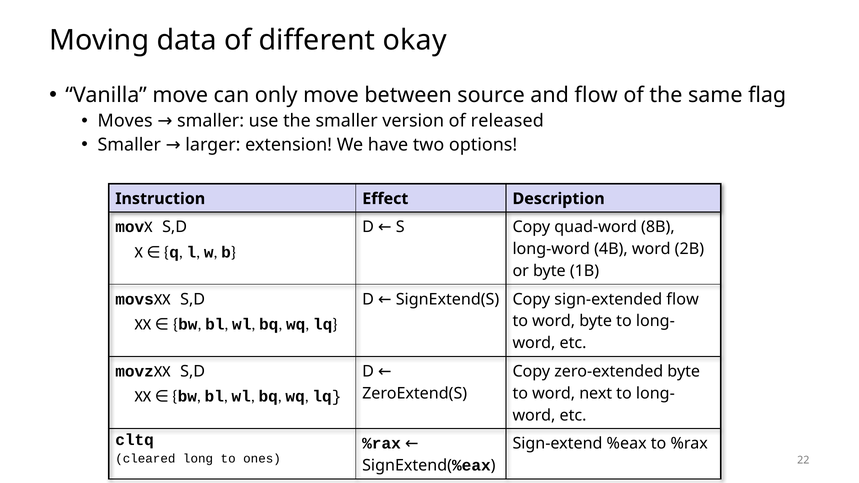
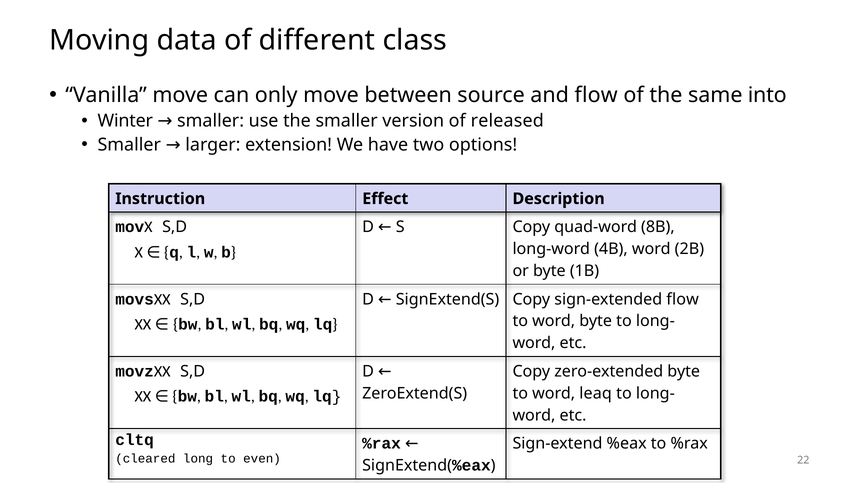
okay: okay -> class
flag: flag -> into
Moves: Moves -> Winter
next: next -> leaq
ones: ones -> even
